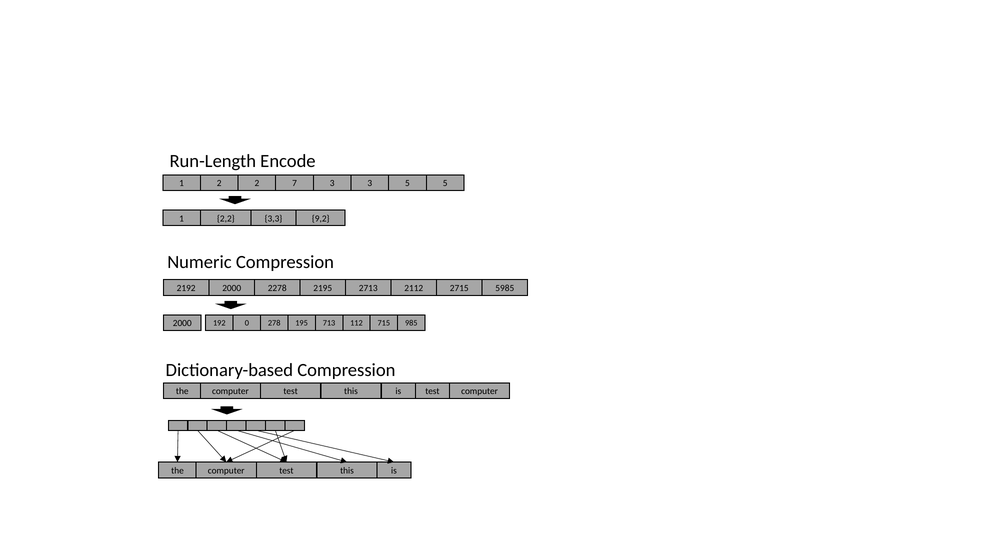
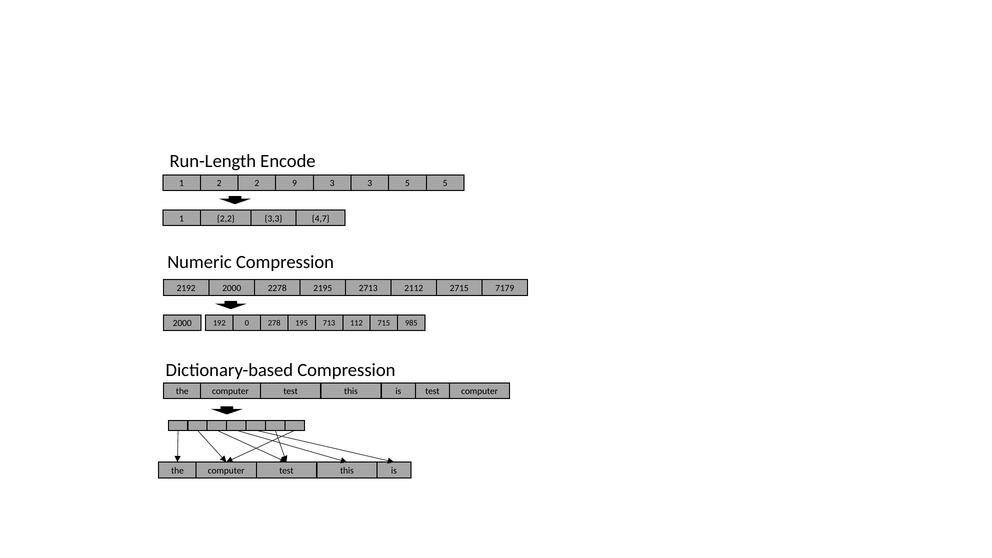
7: 7 -> 9
9,2: 9,2 -> 4,7
5985: 5985 -> 7179
